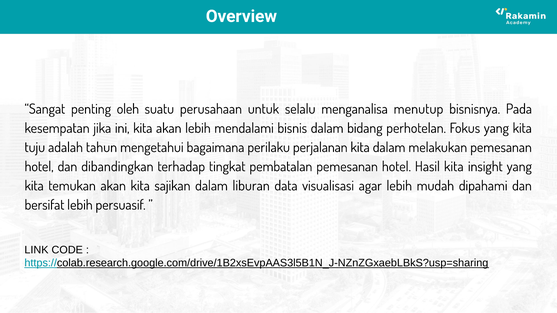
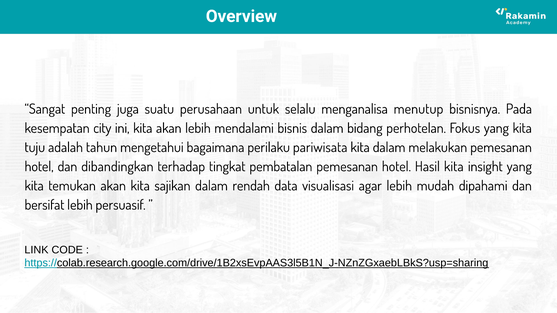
oleh: oleh -> juga
jika: jika -> city
perjalanan: perjalanan -> pariwisata
liburan: liburan -> rendah
